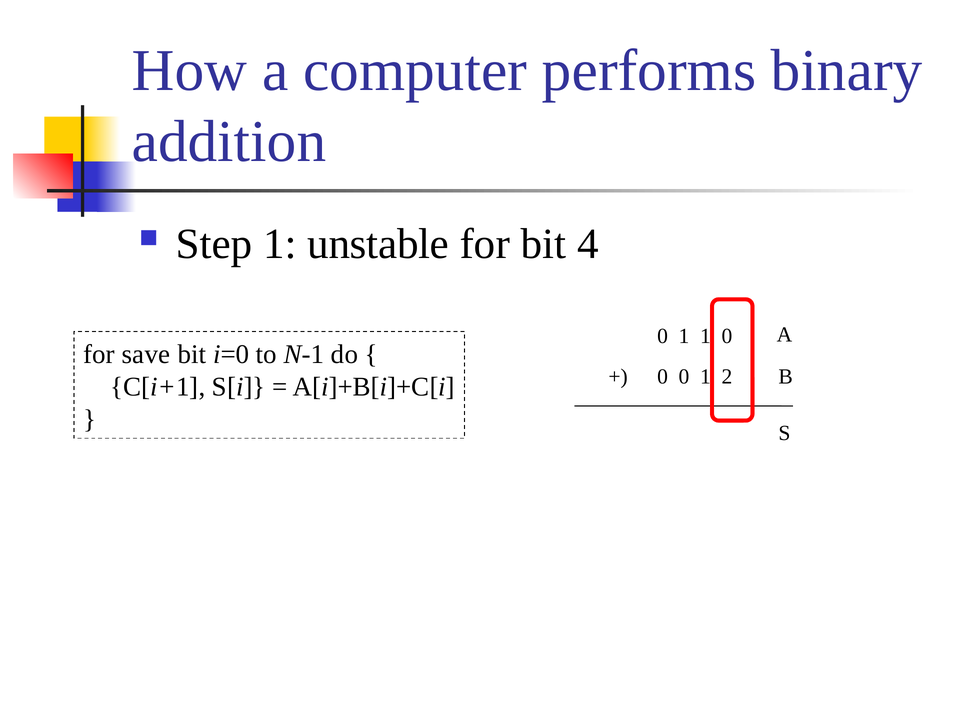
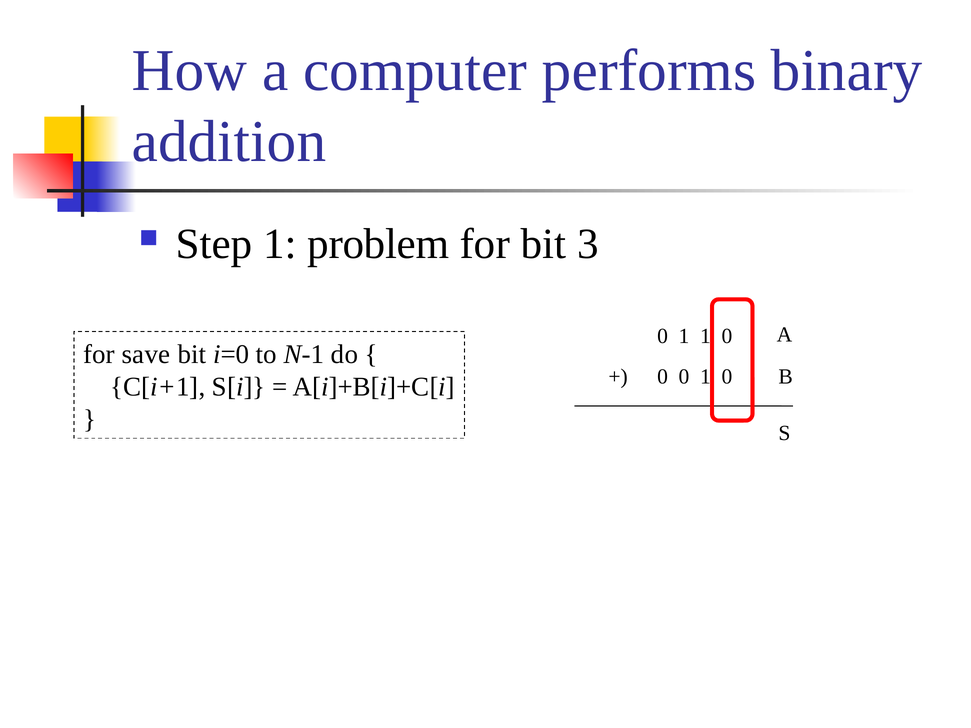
unstable: unstable -> problem
4: 4 -> 3
0 1 2: 2 -> 0
